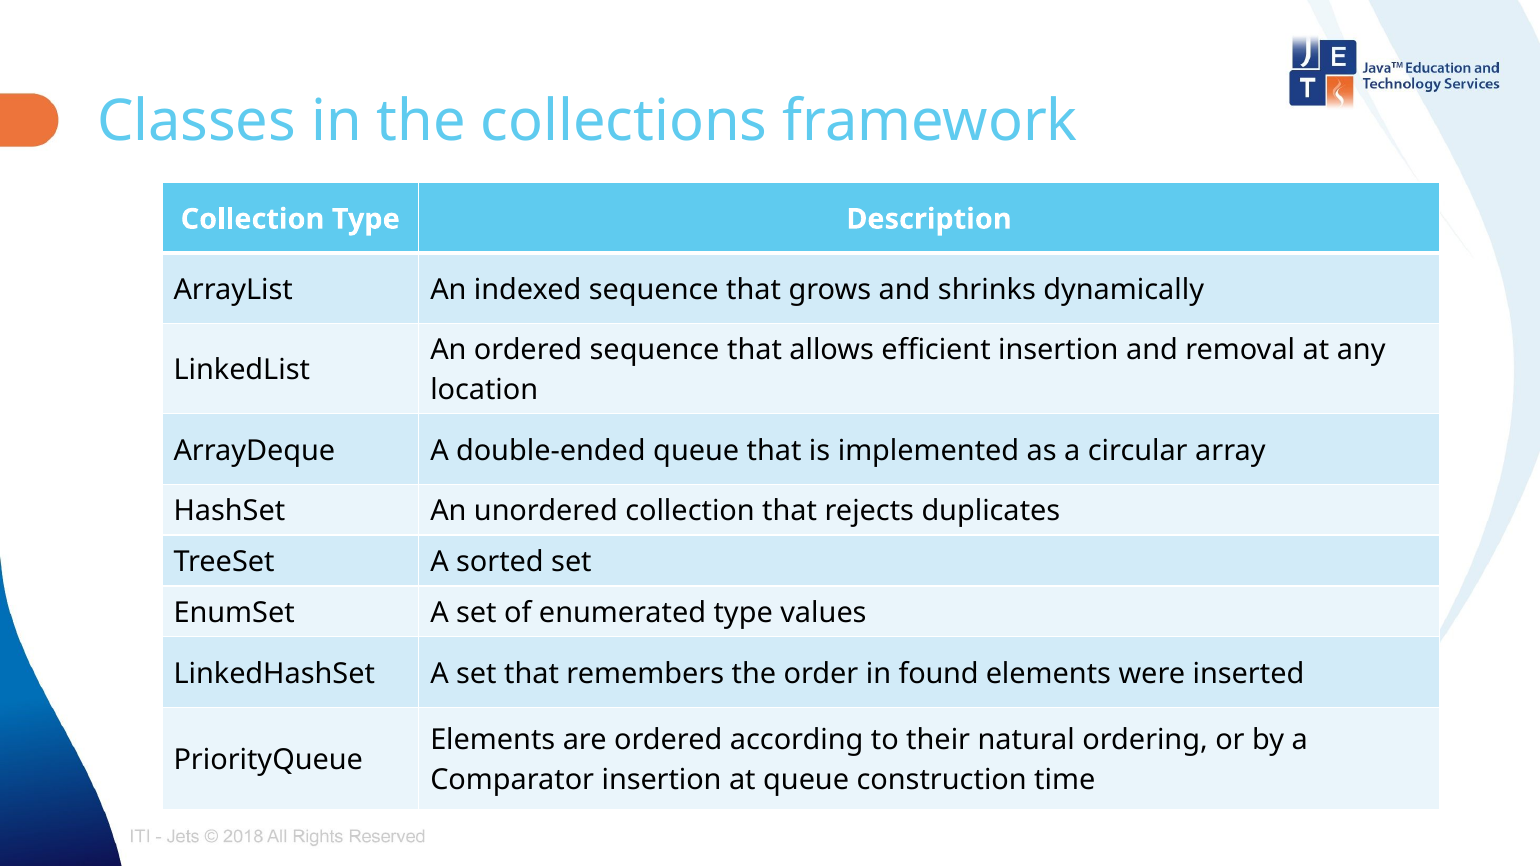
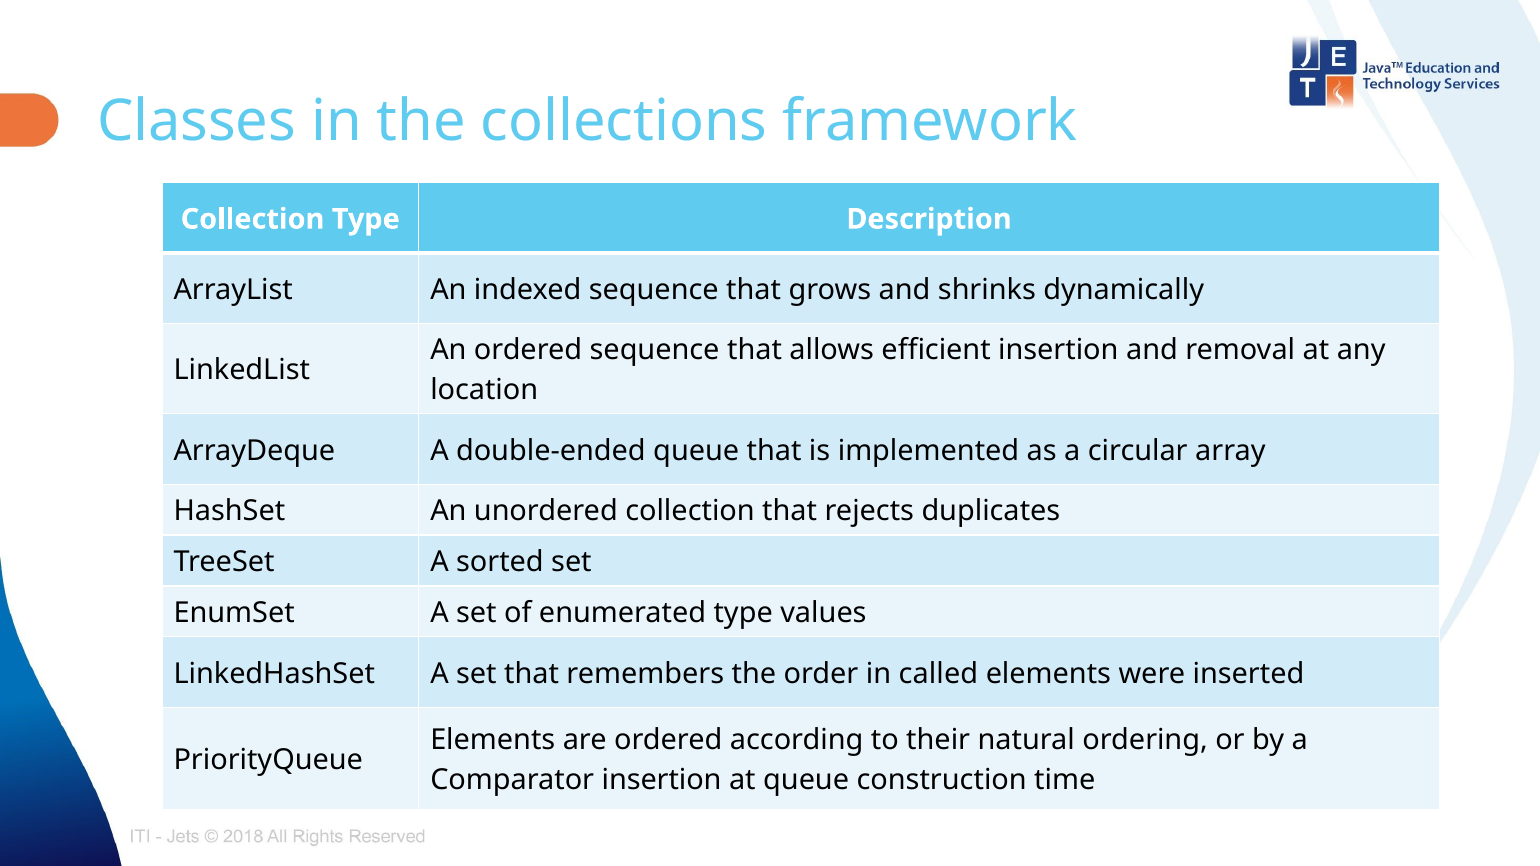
found: found -> called
